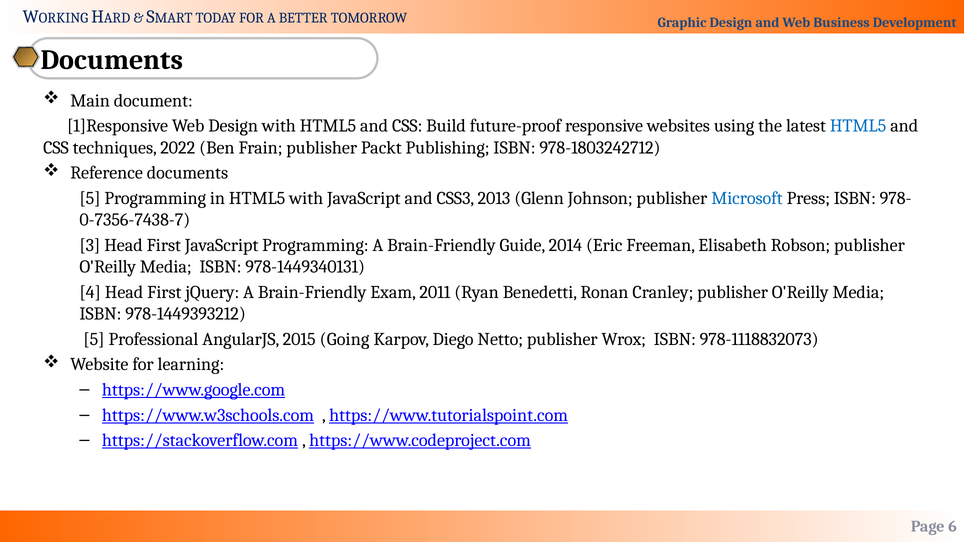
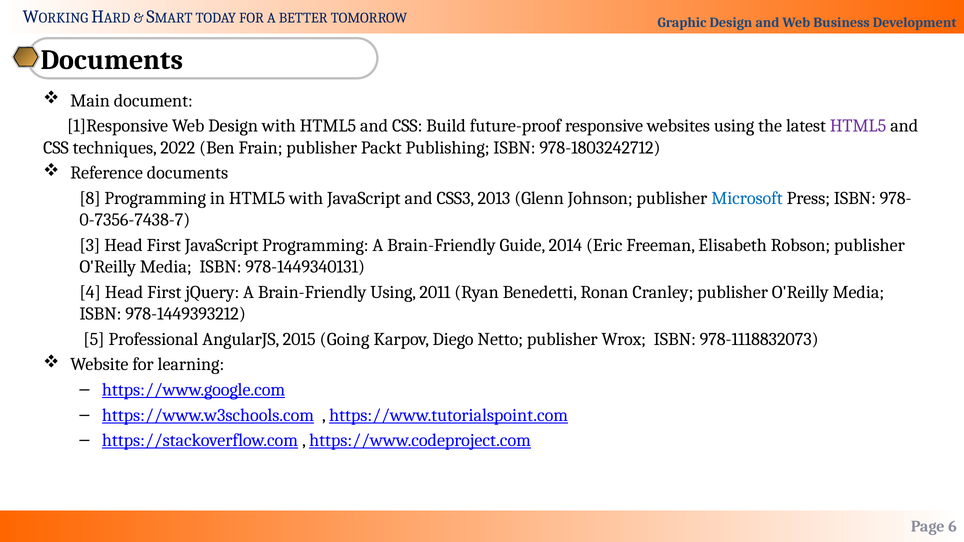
HTML5 at (858, 126) colour: blue -> purple
5 at (90, 198): 5 -> 8
Brain-Friendly Exam: Exam -> Using
